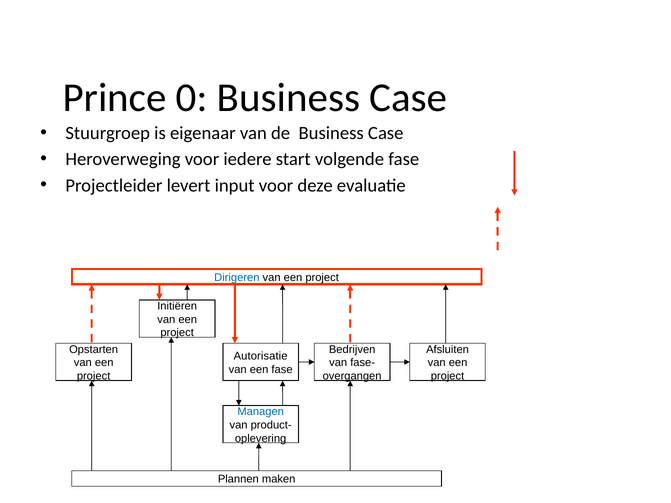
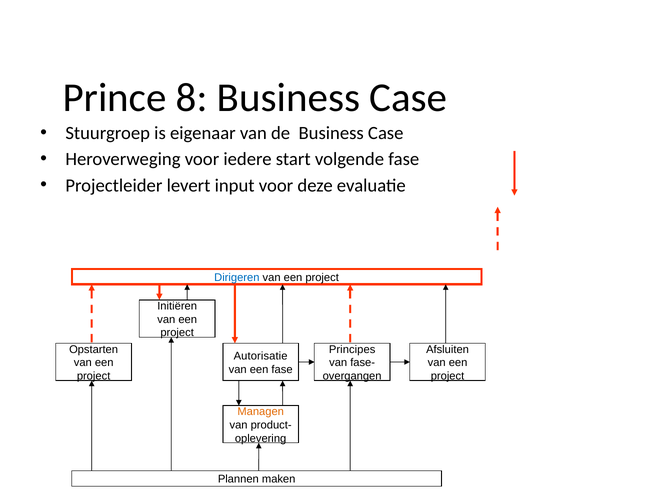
0: 0 -> 8
Bedrijven: Bedrijven -> Principes
Managen colour: blue -> orange
